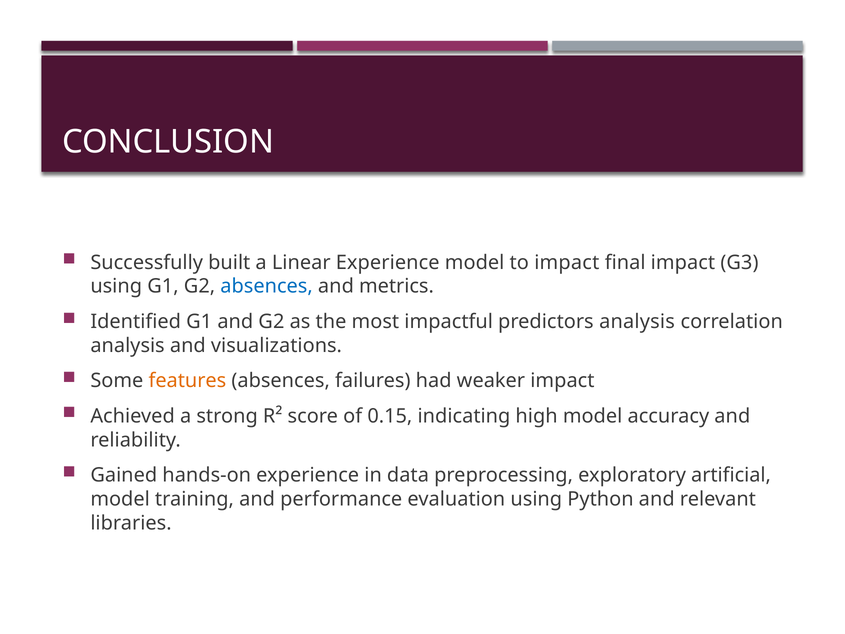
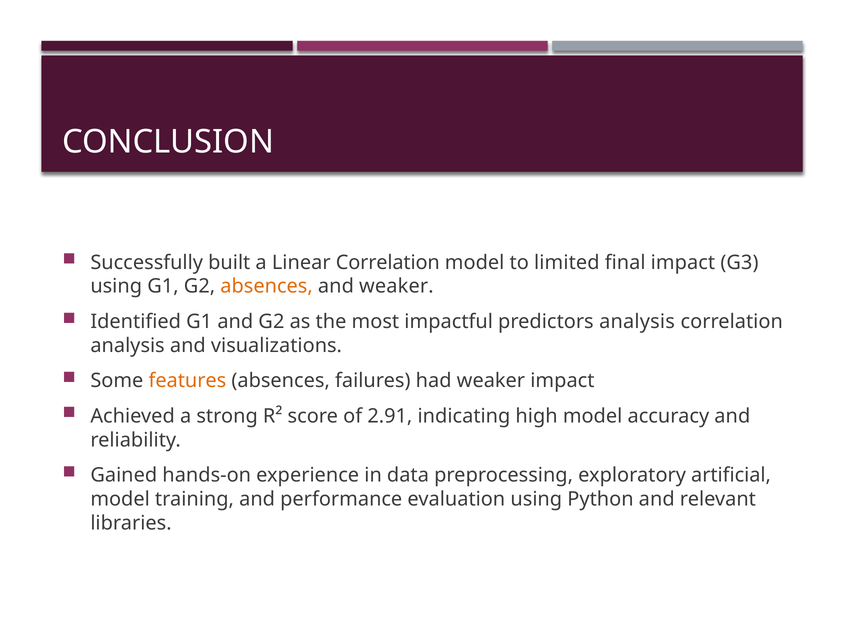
Linear Experience: Experience -> Correlation
to impact: impact -> limited
absences at (267, 286) colour: blue -> orange
and metrics: metrics -> weaker
0.15: 0.15 -> 2.91
